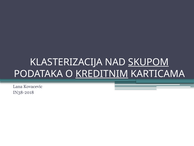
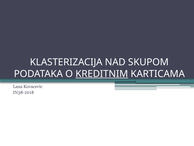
SKUPOM underline: present -> none
